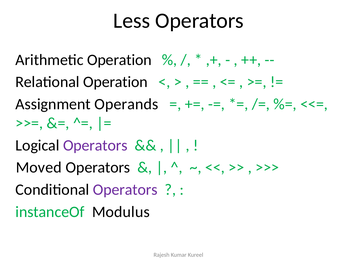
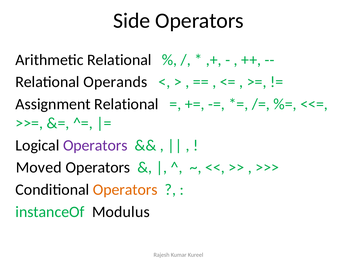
Less: Less -> Side
Arithmetic Operation: Operation -> Relational
Relational Operation: Operation -> Operands
Assignment Operands: Operands -> Relational
Operators at (125, 190) colour: purple -> orange
